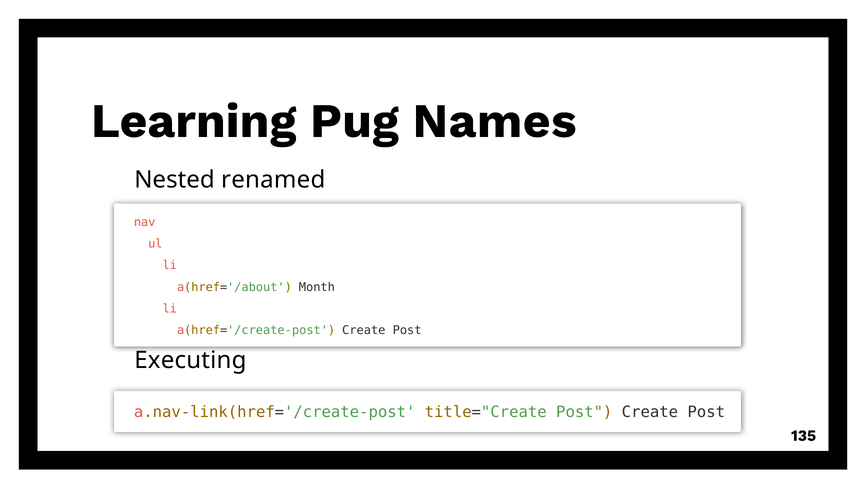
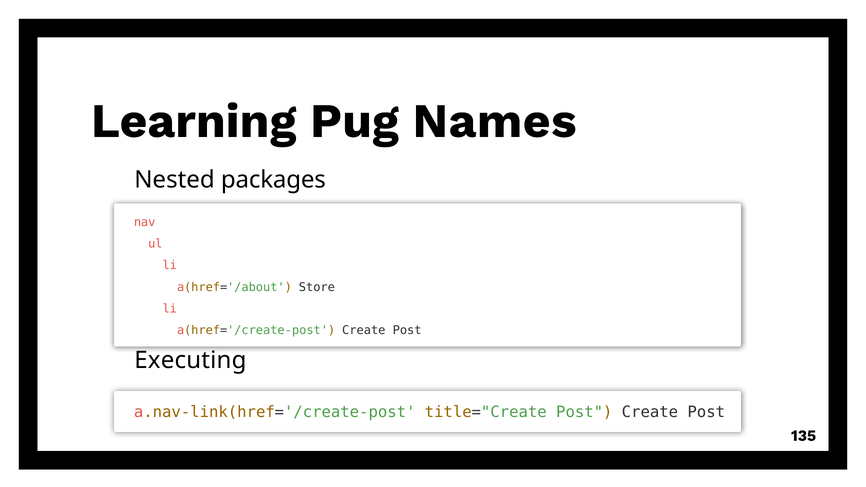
renamed: renamed -> packages
Month: Month -> Store
